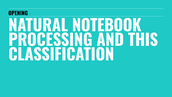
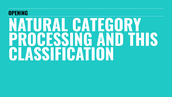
NOTEBOOK: NOTEBOOK -> CATEGORY
